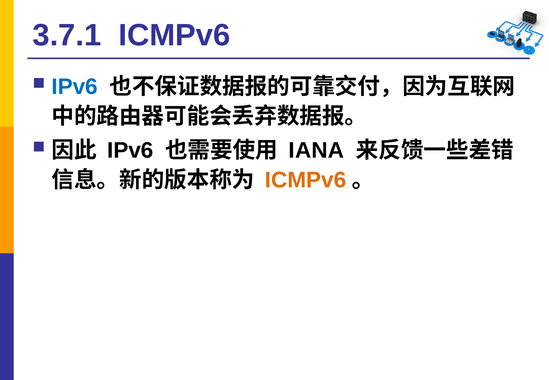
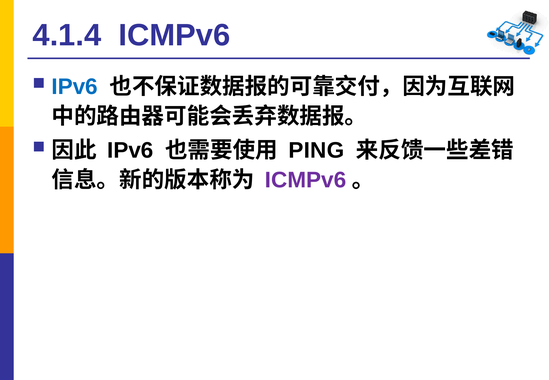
3.7.1: 3.7.1 -> 4.1.4
IANA: IANA -> PING
ICMPv6 at (306, 180) colour: orange -> purple
